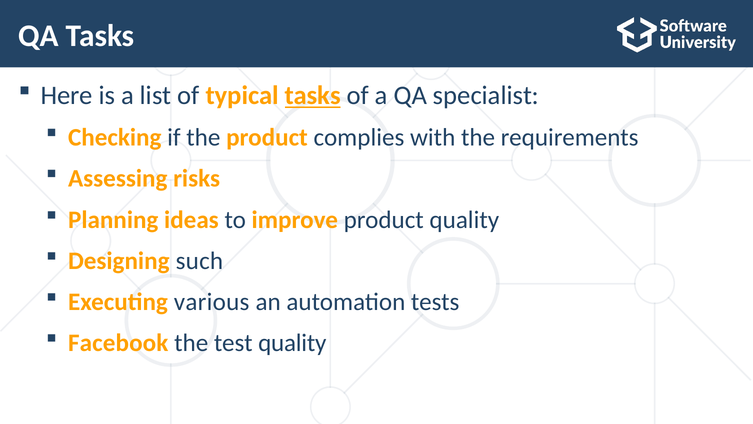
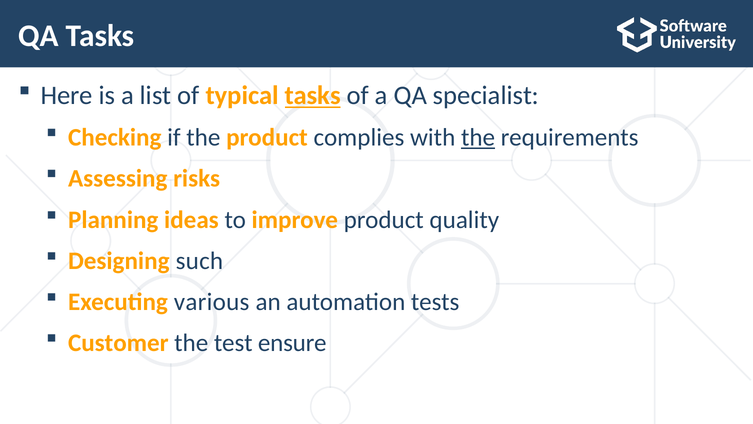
the at (478, 137) underline: none -> present
Facebook: Facebook -> Customer
test quality: quality -> ensure
